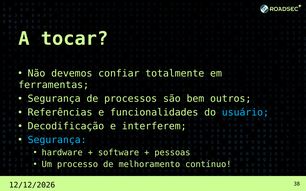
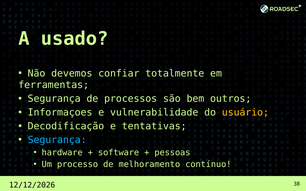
tocar: tocar -> usado
Referências: Referências -> Informaçoes
funcionalidades: funcionalidades -> vulnerabilidade
usuário colour: light blue -> yellow
interferem: interferem -> tentativas
